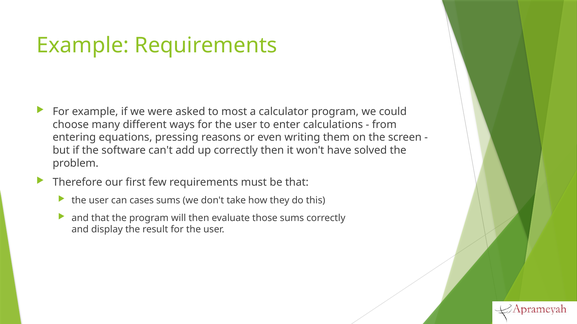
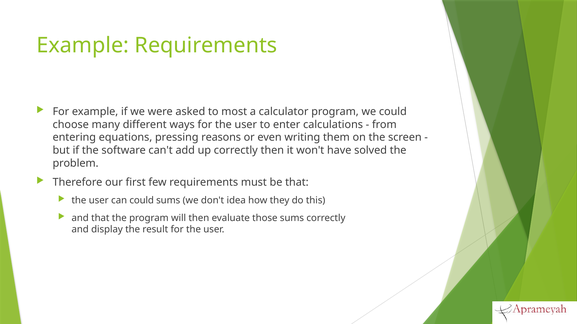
can cases: cases -> could
take: take -> idea
